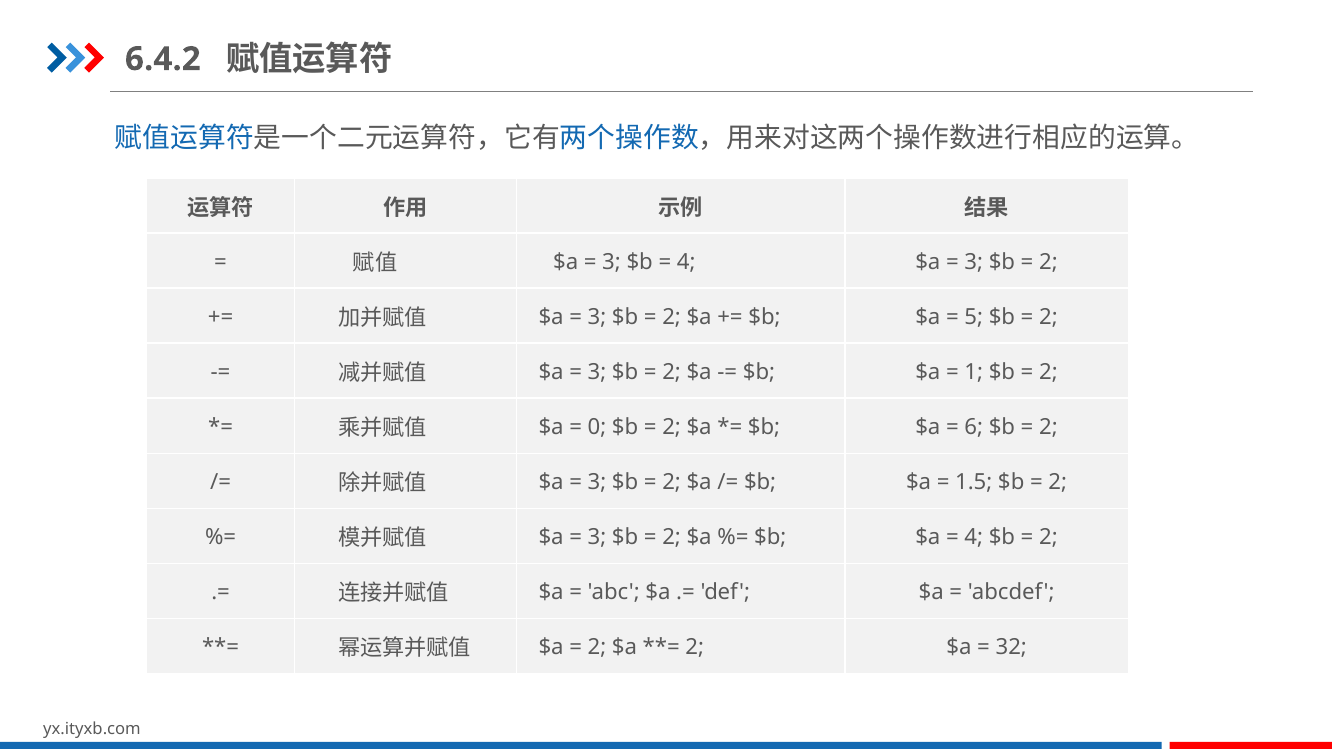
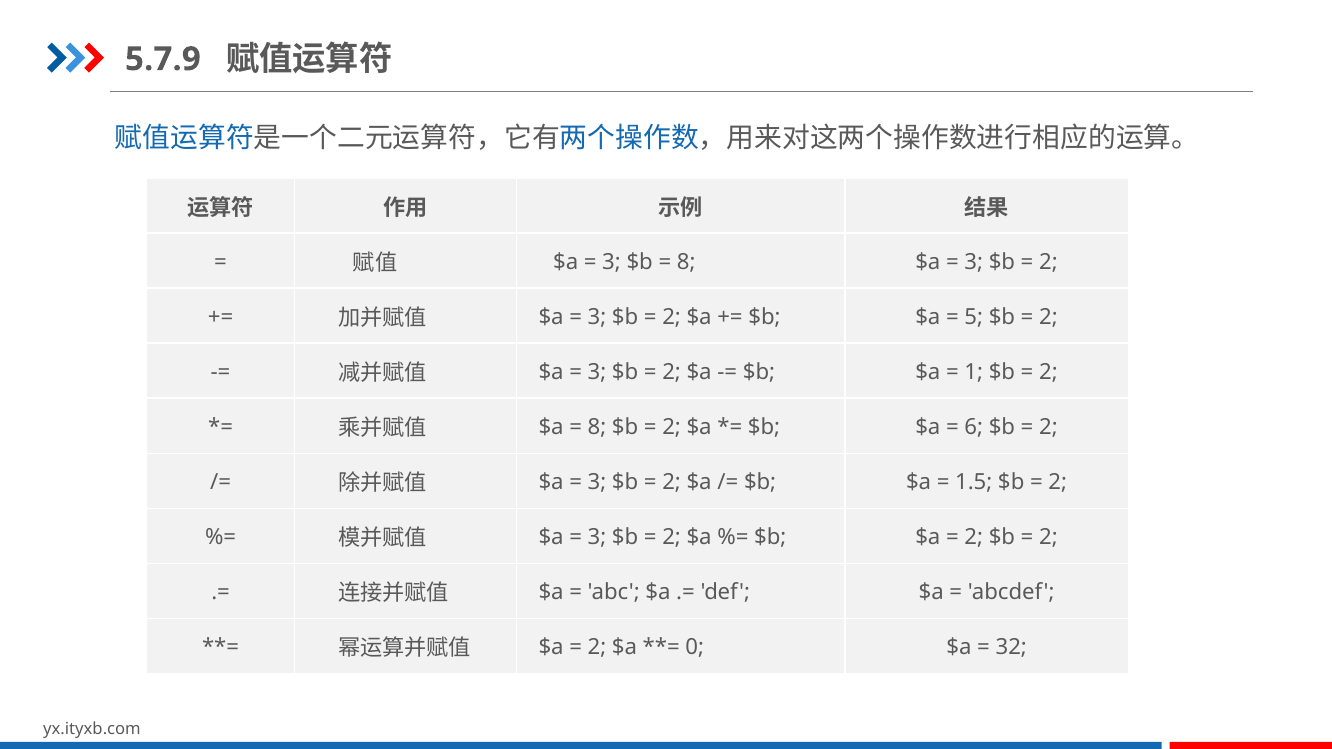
6.4.2: 6.4.2 -> 5.7.9
4 at (686, 262): 4 -> 8
0 at (597, 427): 0 -> 8
4 at (974, 537): 4 -> 2
2 at (695, 647): 2 -> 0
